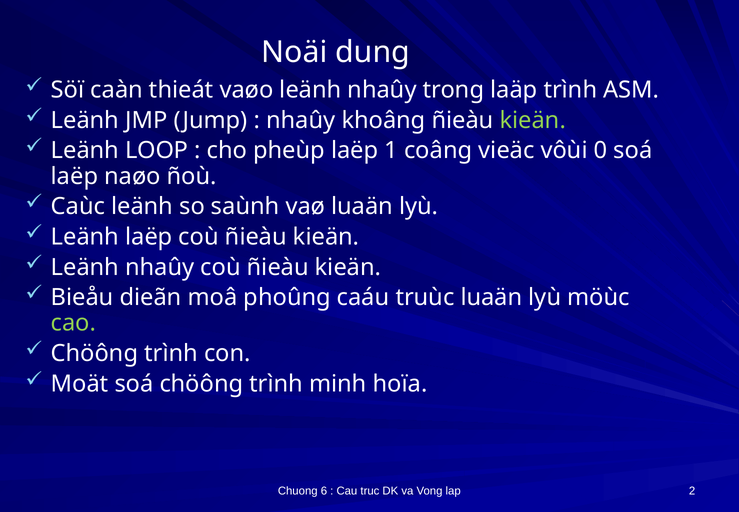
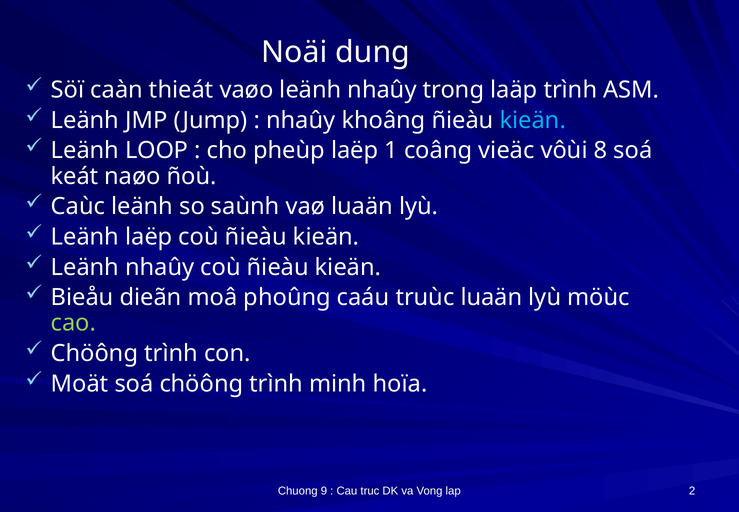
kieän at (533, 120) colour: light green -> light blue
0: 0 -> 8
laëp at (75, 176): laëp -> keát
6: 6 -> 9
